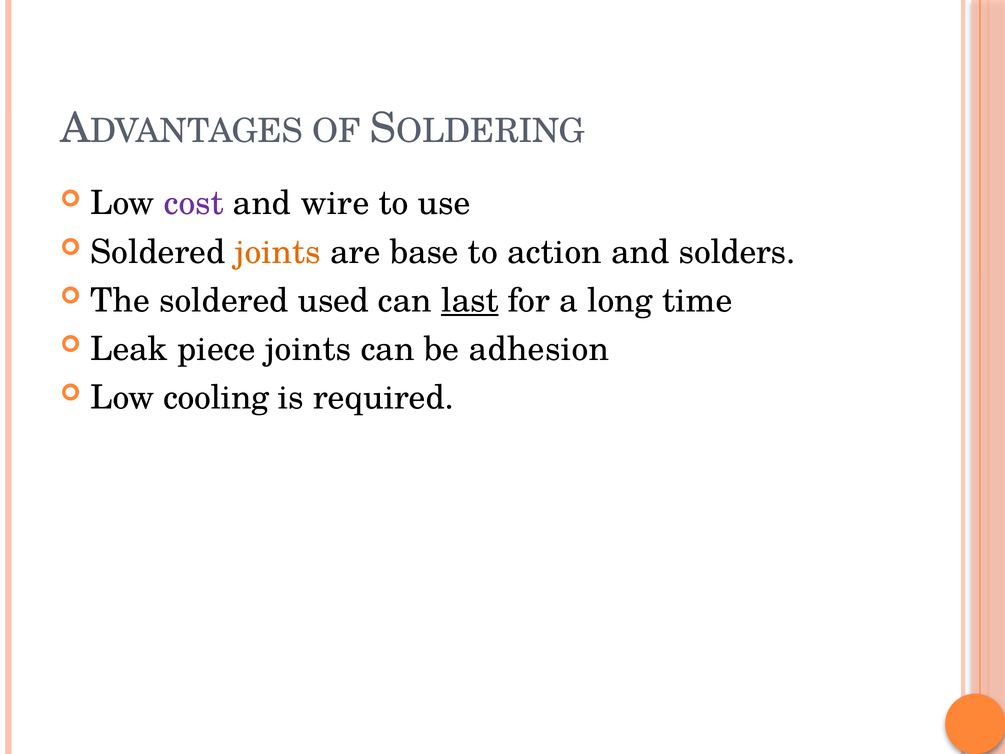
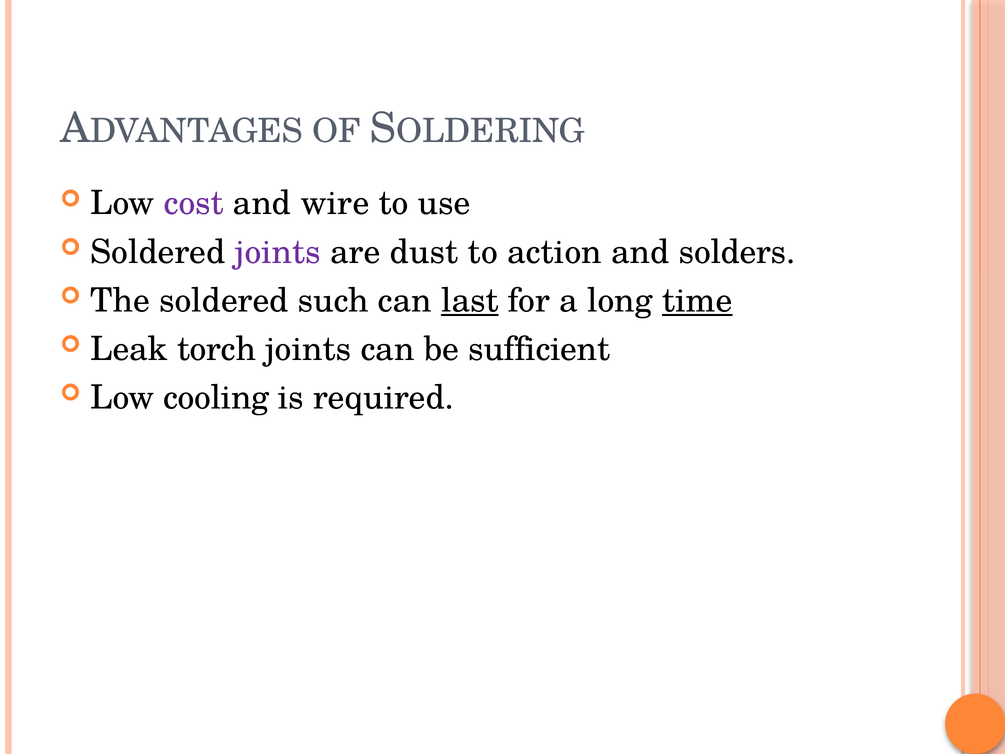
joints at (278, 252) colour: orange -> purple
base: base -> dust
used: used -> such
time underline: none -> present
piece: piece -> torch
adhesion: adhesion -> sufficient
